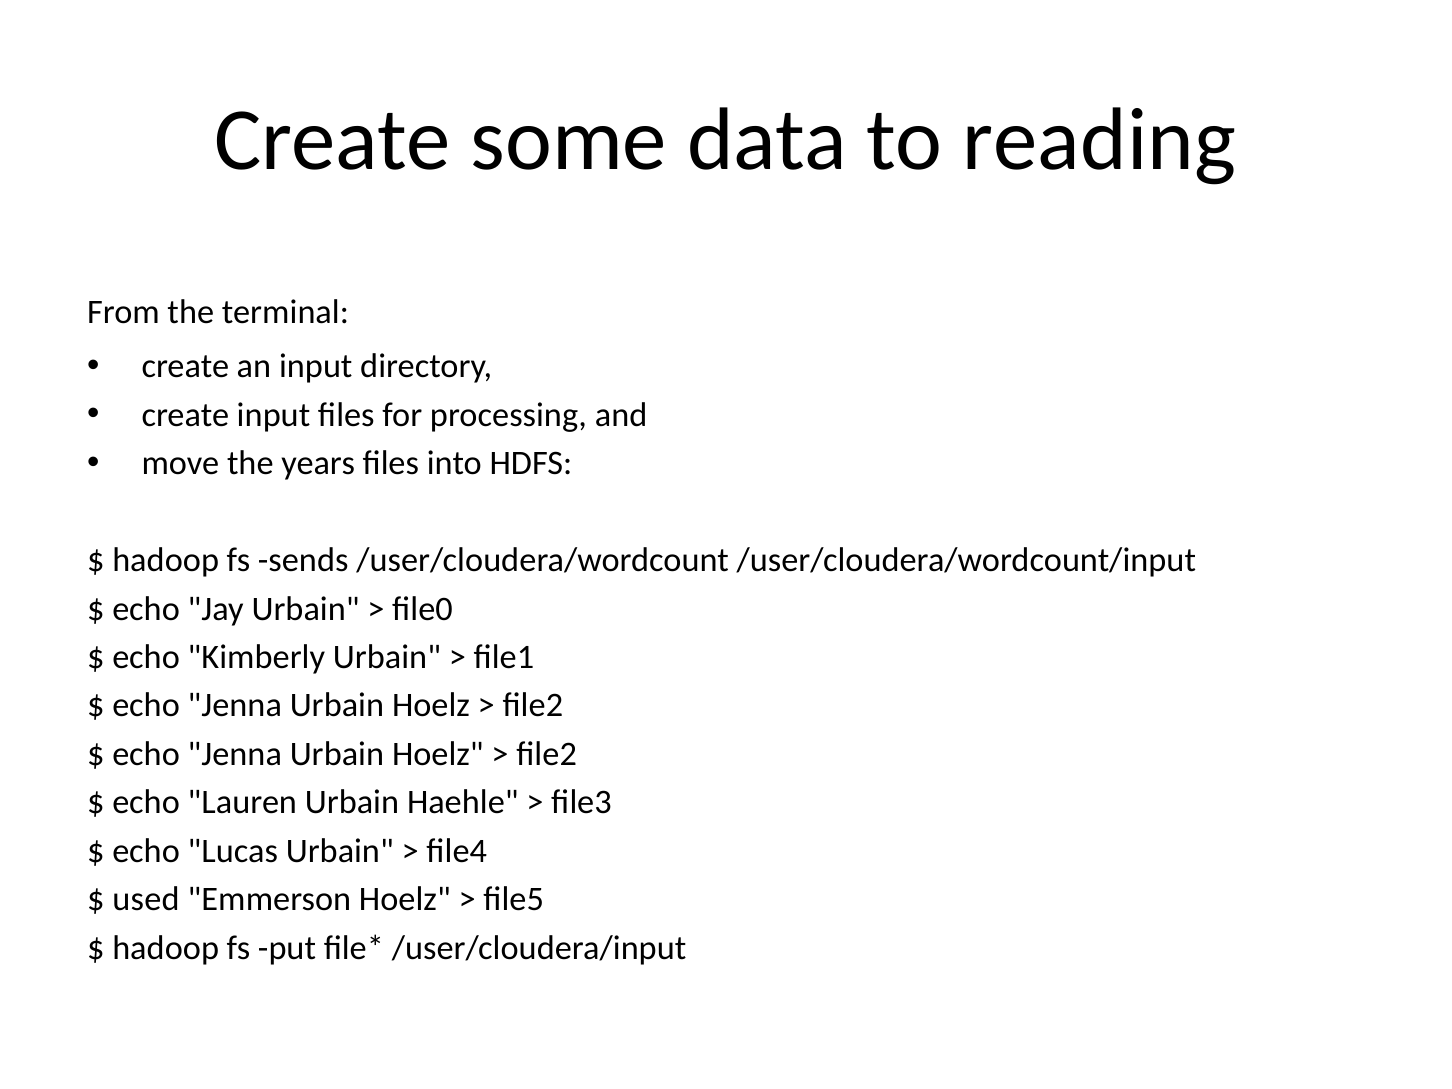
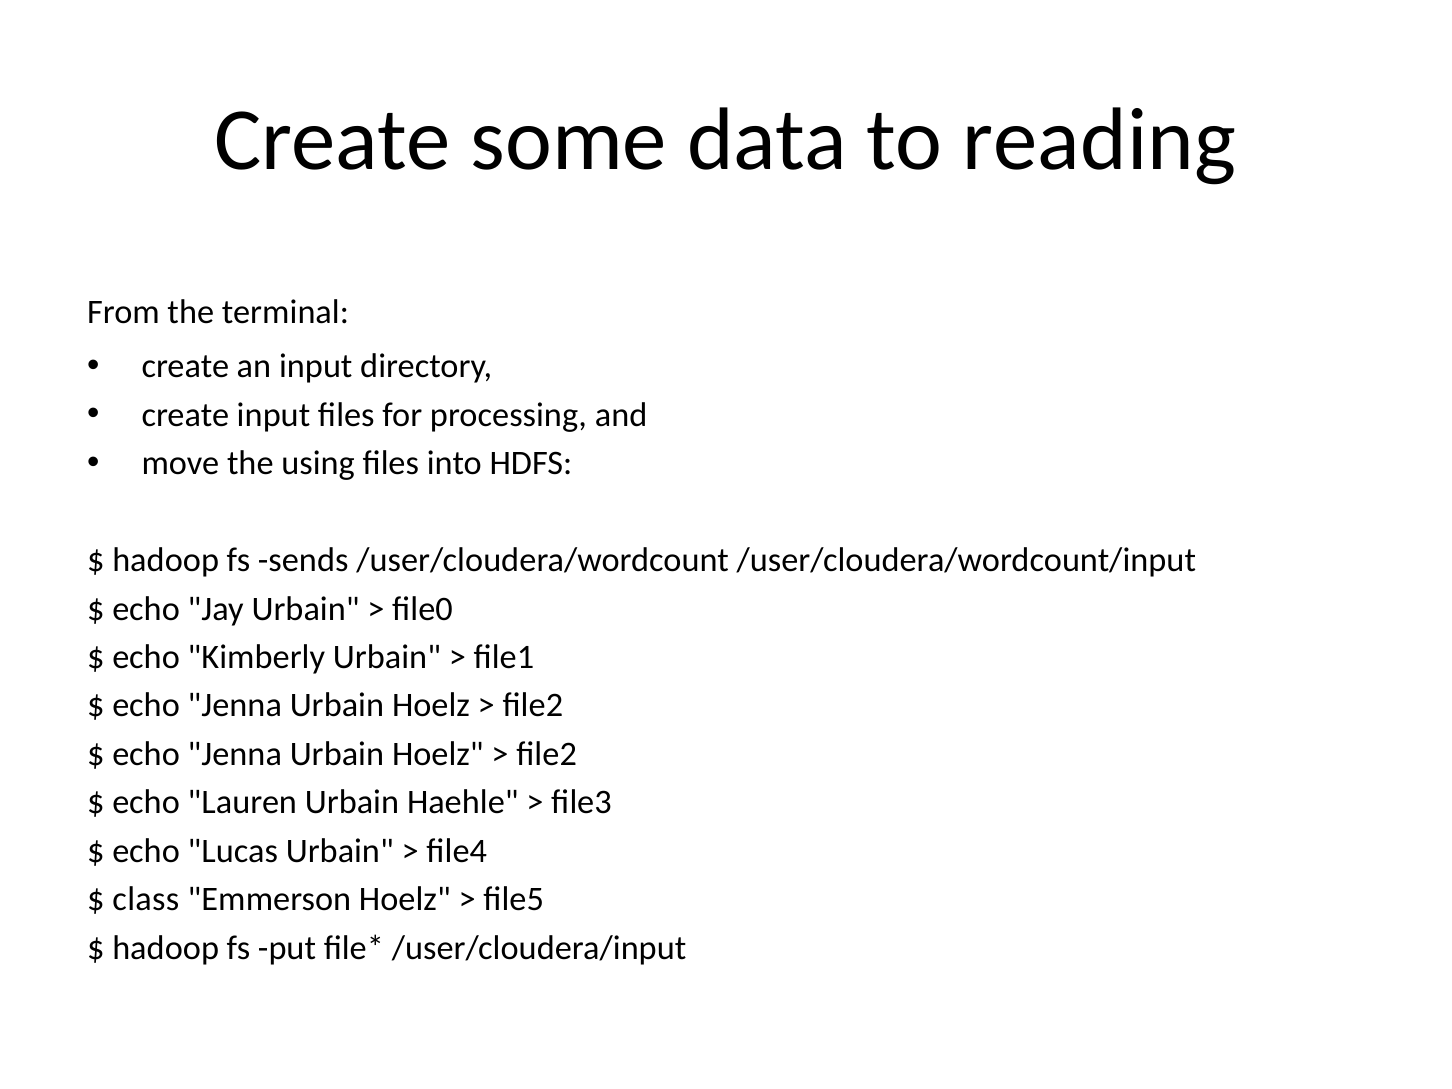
years: years -> using
used: used -> class
